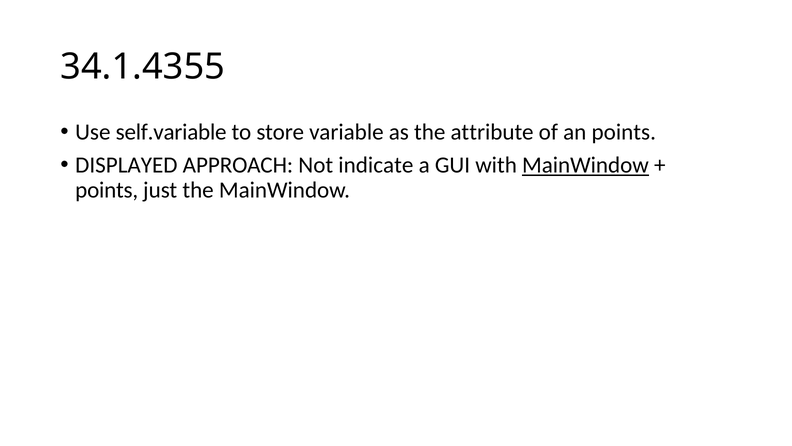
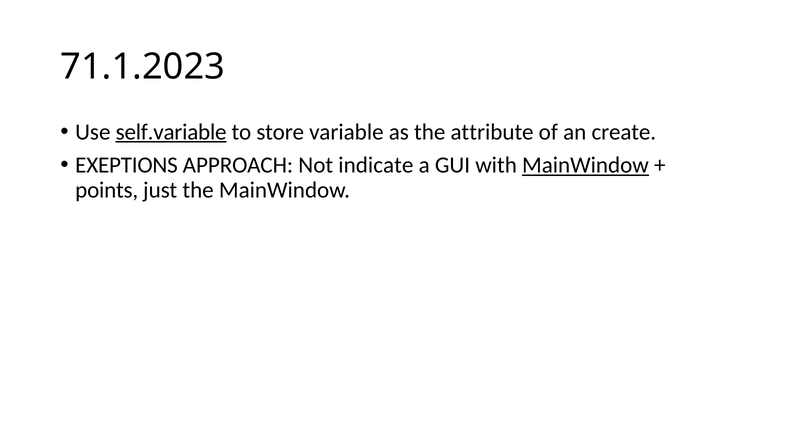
34.1.4355: 34.1.4355 -> 71.1.2023
self.variable underline: none -> present
an points: points -> create
DISPLAYED: DISPLAYED -> EXEPTIONS
